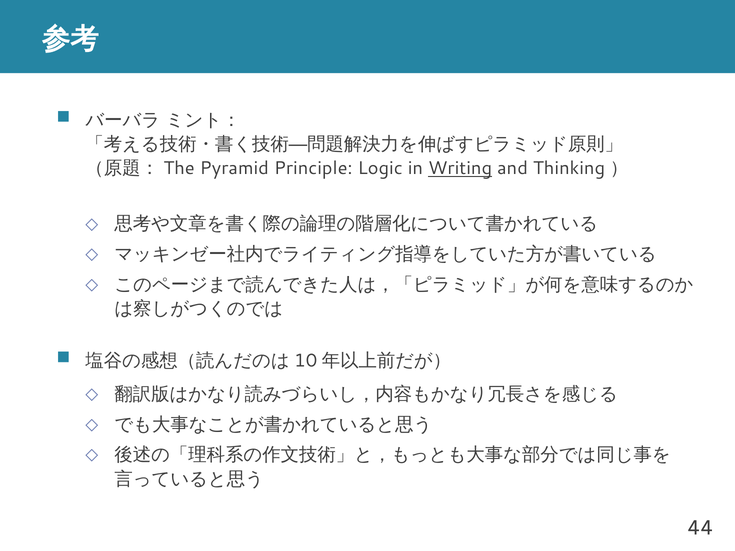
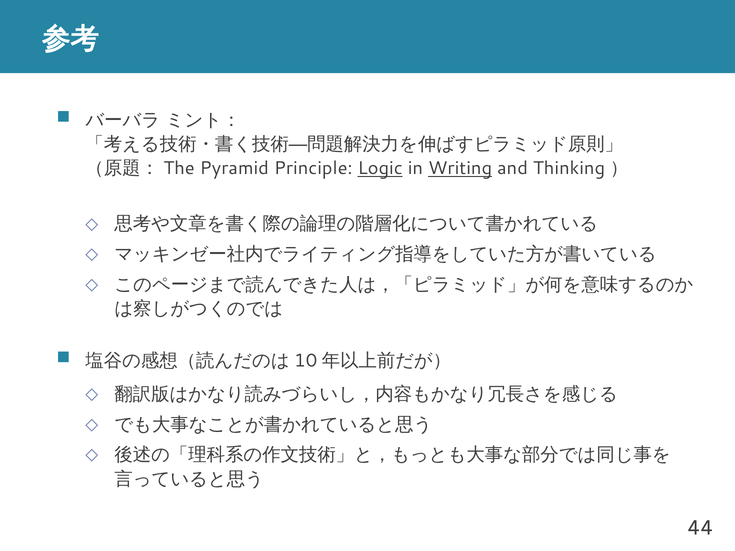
Logic underline: none -> present
